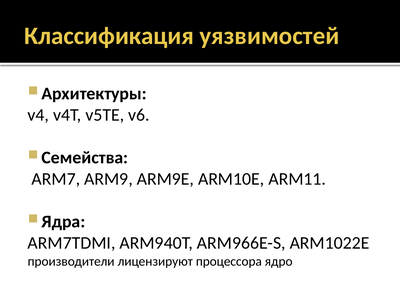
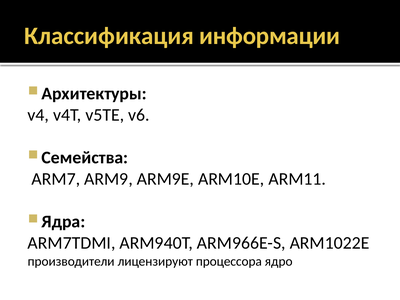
уязвимостей: уязвимостей -> информации
